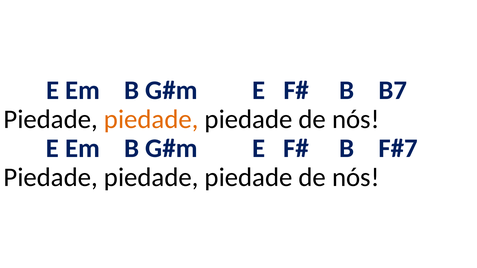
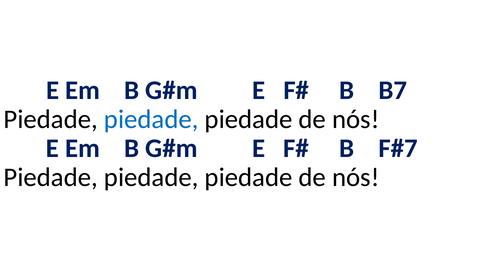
piedade at (151, 119) colour: orange -> blue
